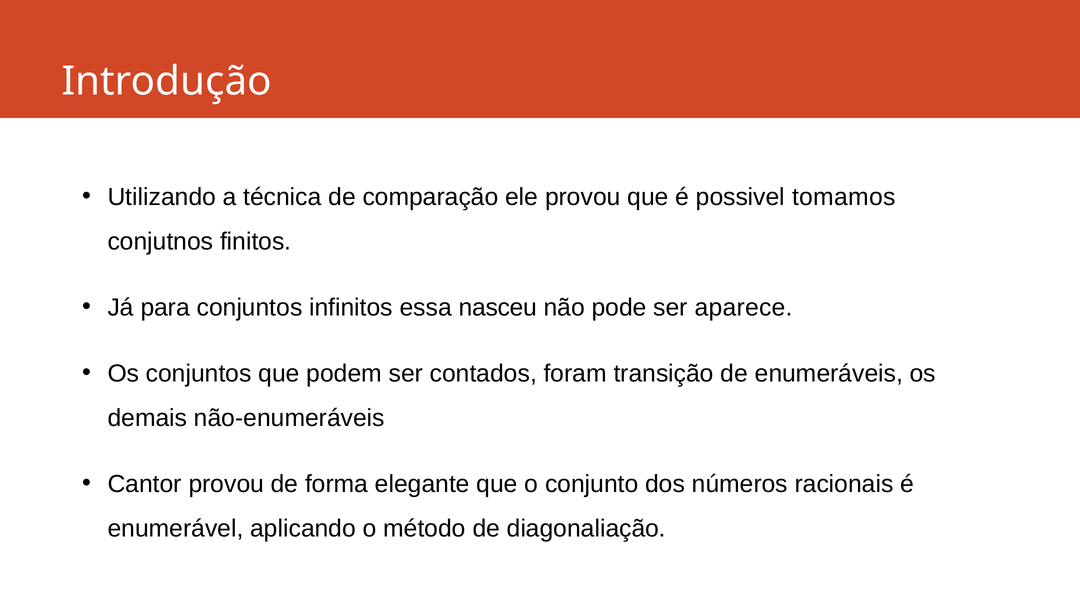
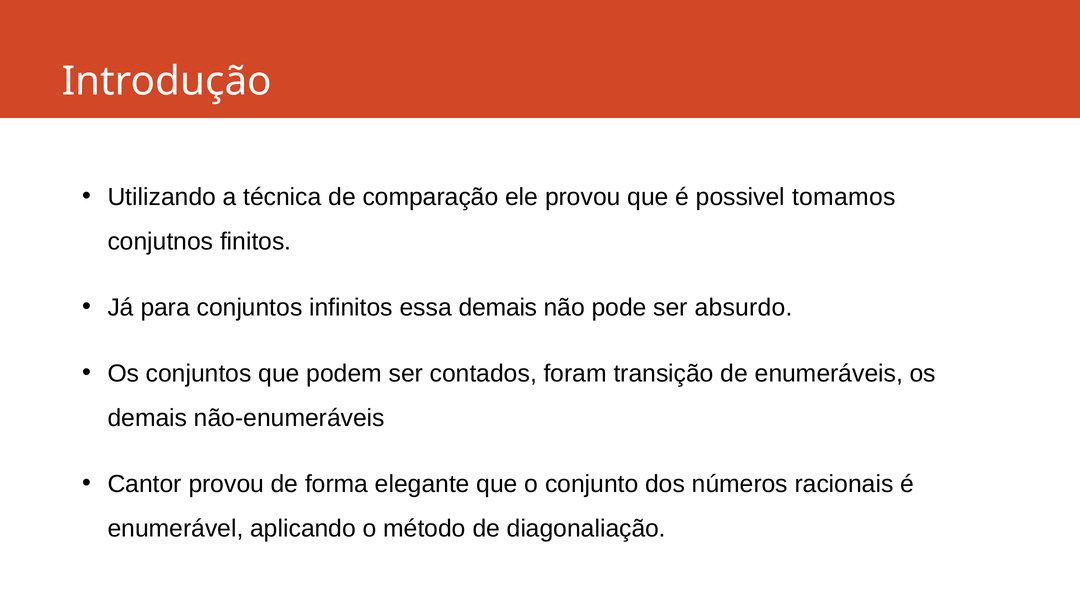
essa nasceu: nasceu -> demais
aparece: aparece -> absurdo
